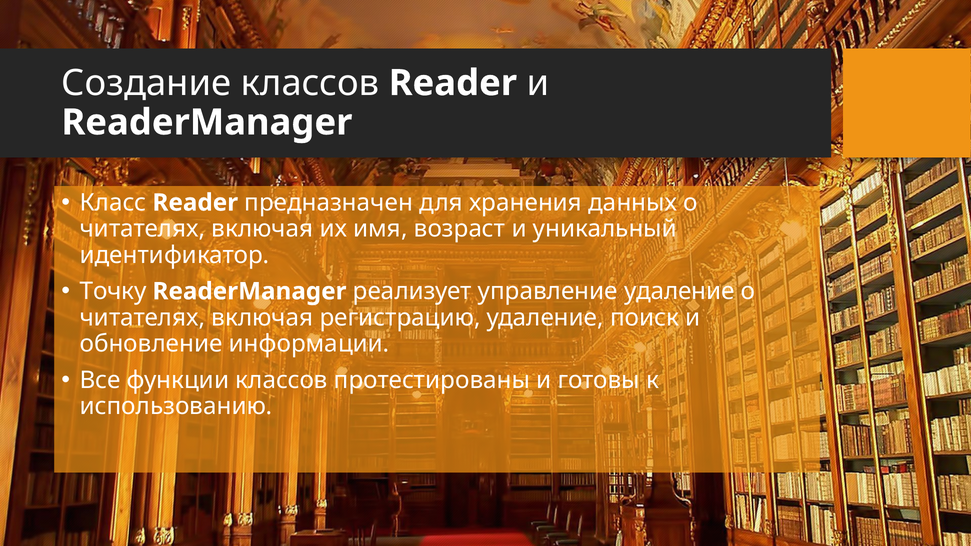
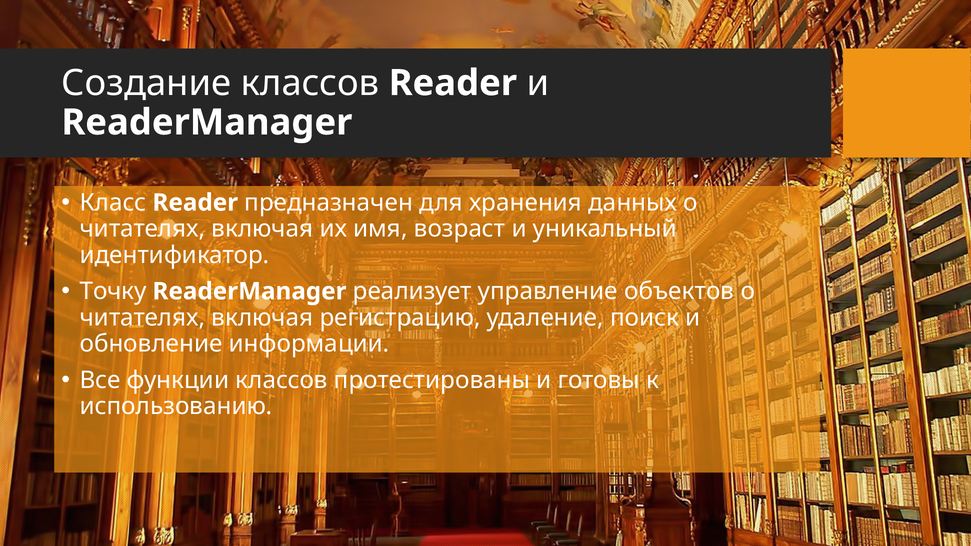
управление удаление: удаление -> объектов
